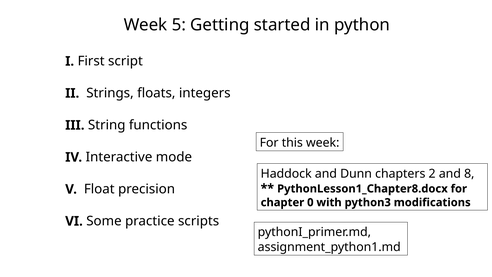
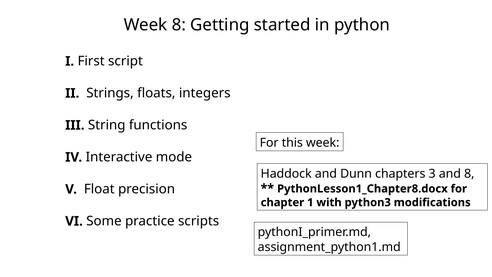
Week 5: 5 -> 8
2: 2 -> 3
0: 0 -> 1
